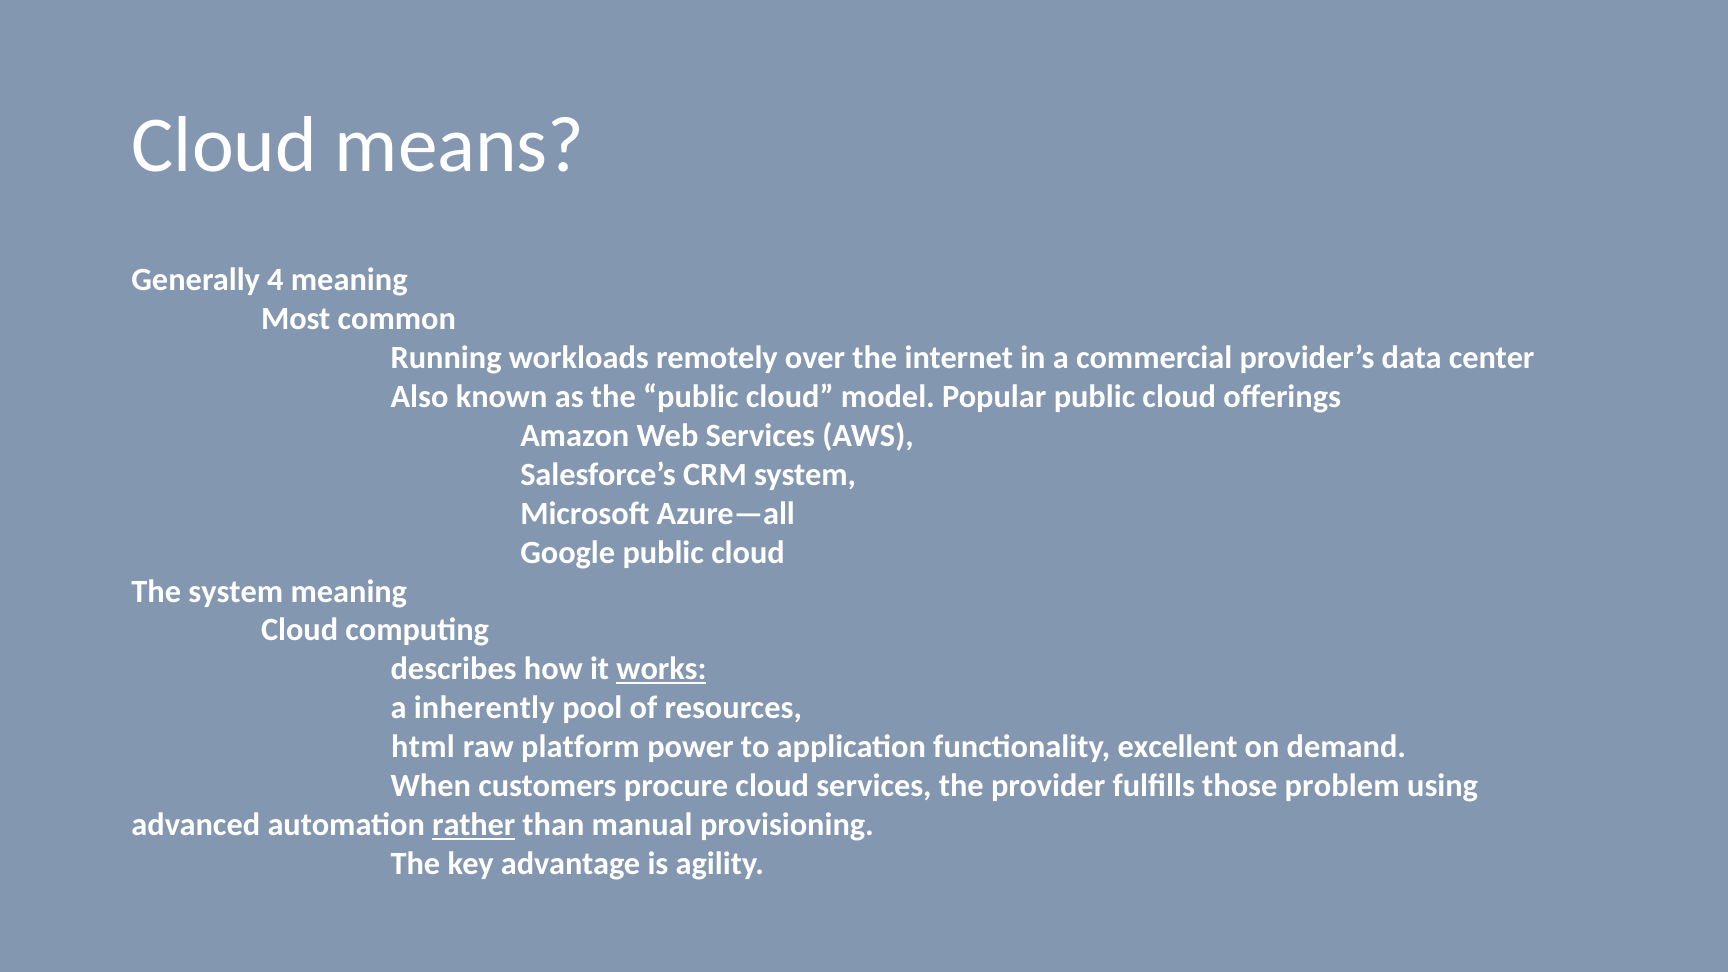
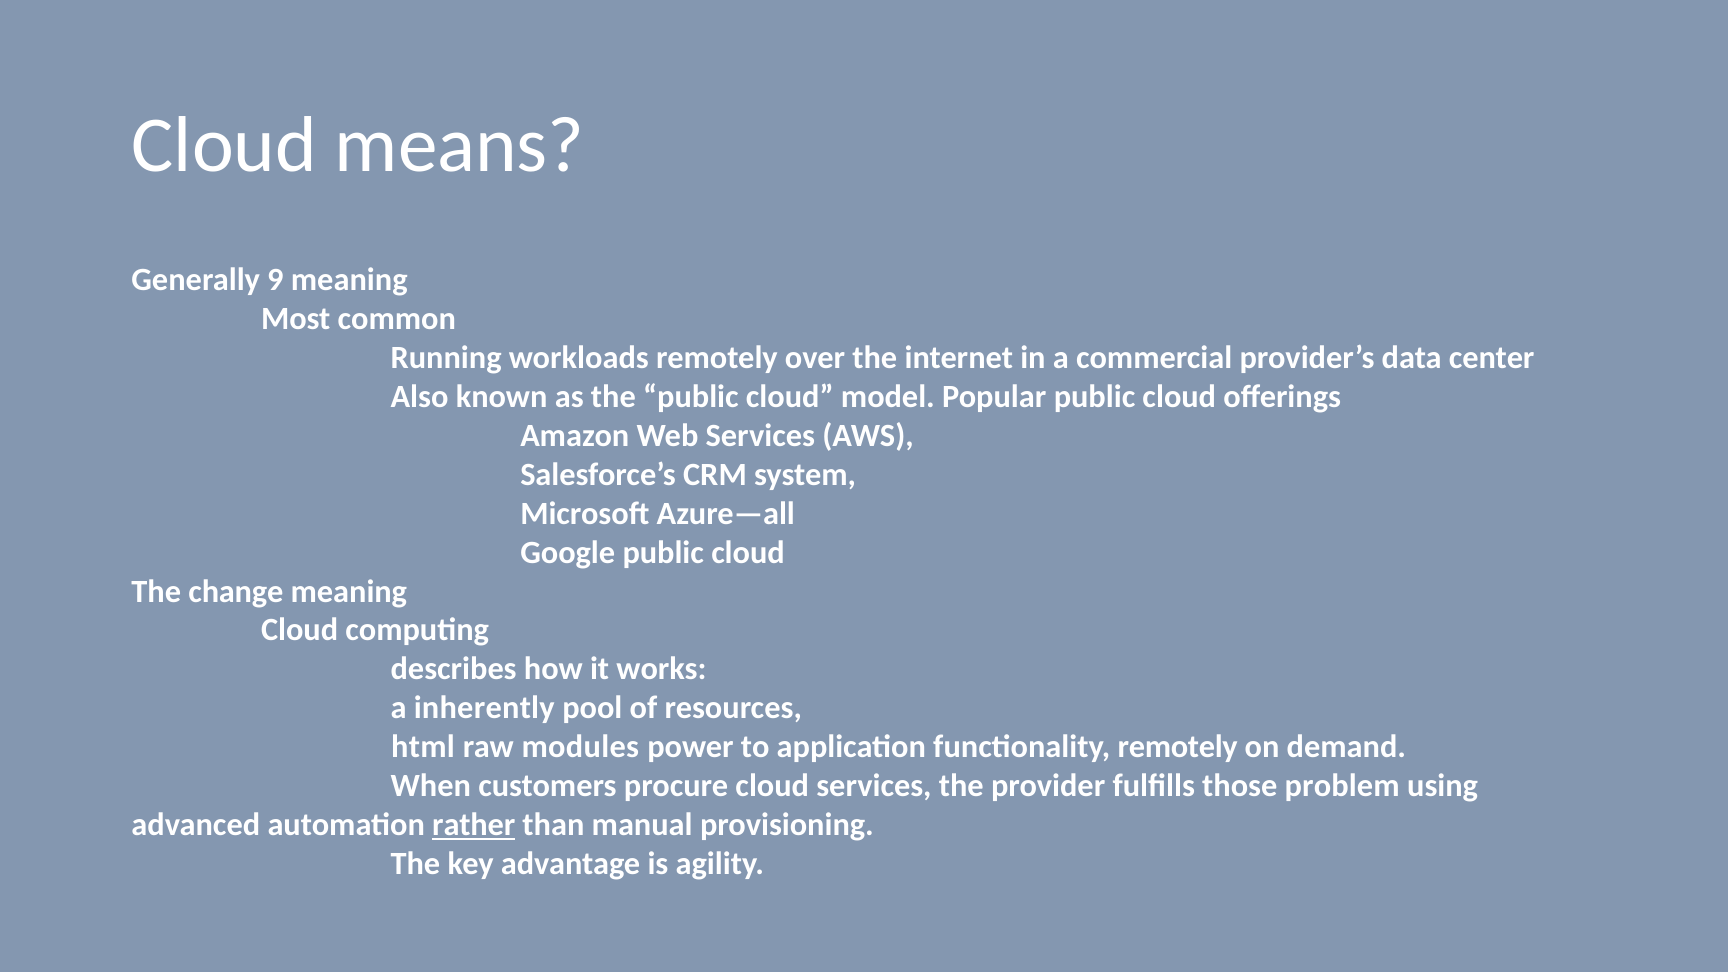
4: 4 -> 9
The system: system -> change
works underline: present -> none
platform: platform -> modules
functionality excellent: excellent -> remotely
